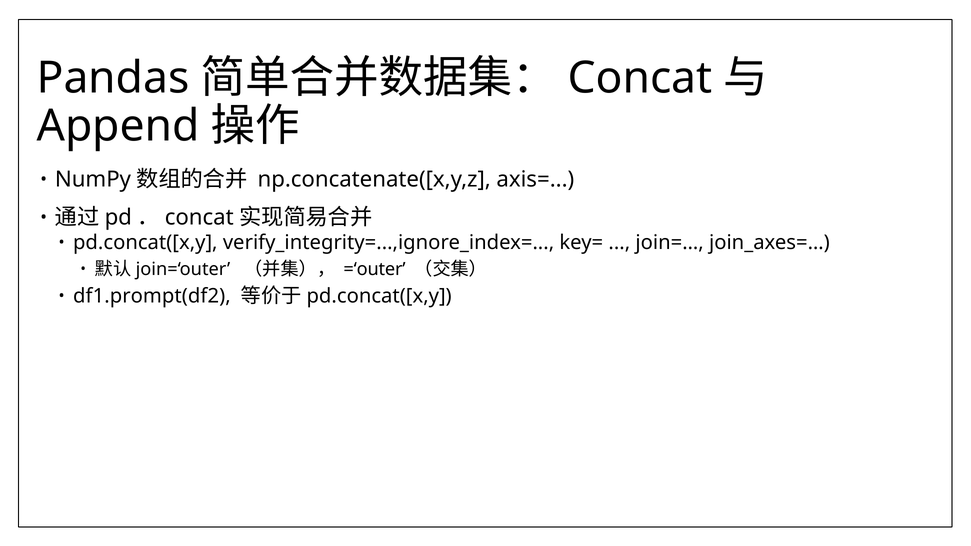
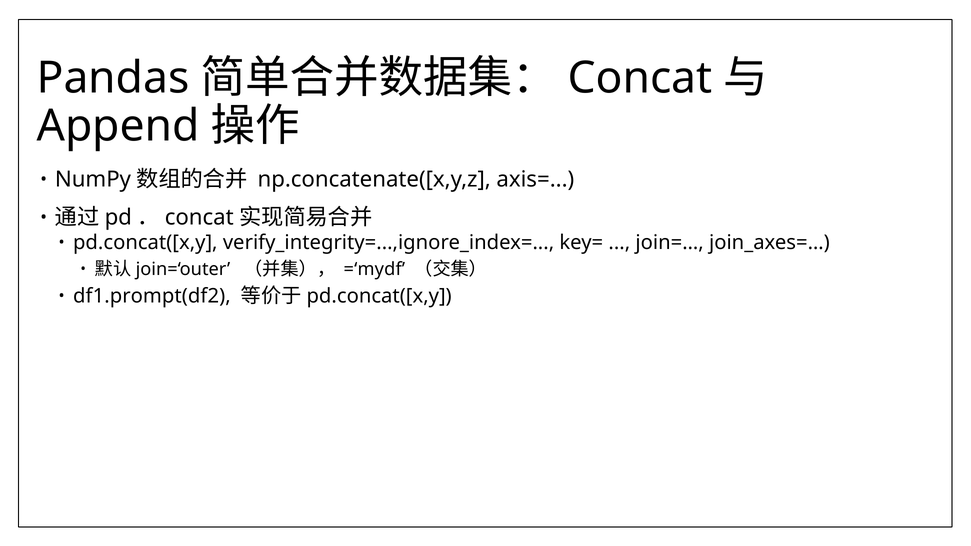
=‘outer: =‘outer -> =‘mydf
